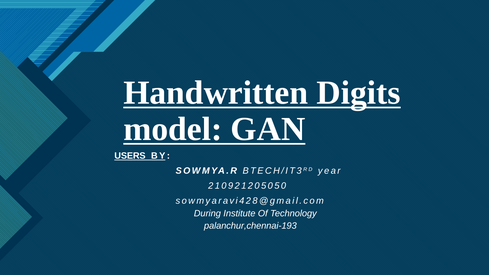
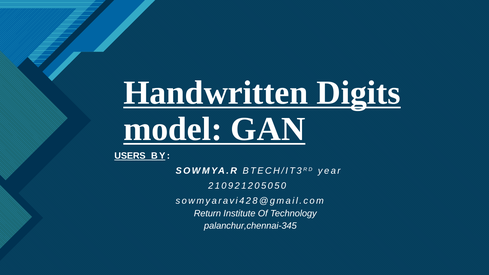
During: During -> Return
palanchur,chennai-193: palanchur,chennai-193 -> palanchur,chennai-345
